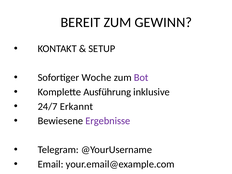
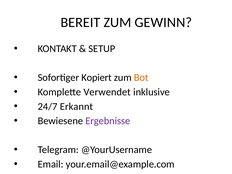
Woche: Woche -> Kopiert
Bot colour: purple -> orange
Ausführung: Ausführung -> Verwendet
